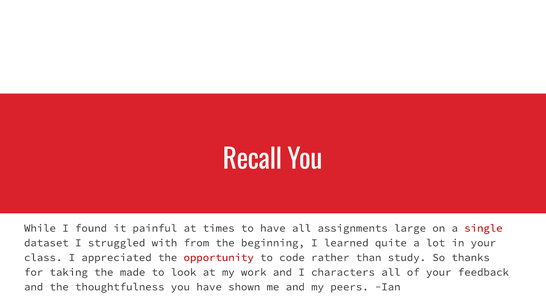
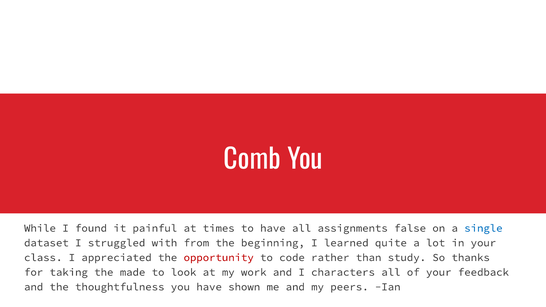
Recall: Recall -> Comb
large: large -> false
single colour: red -> blue
